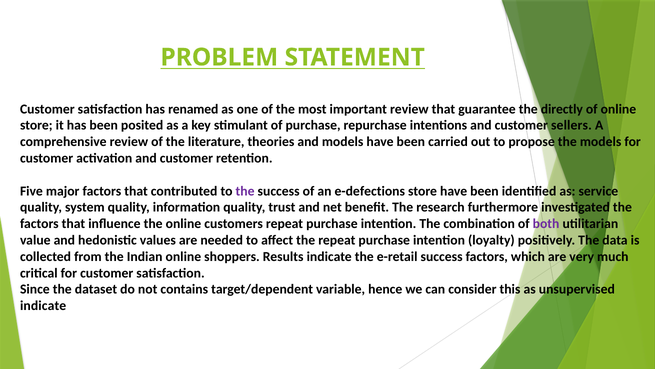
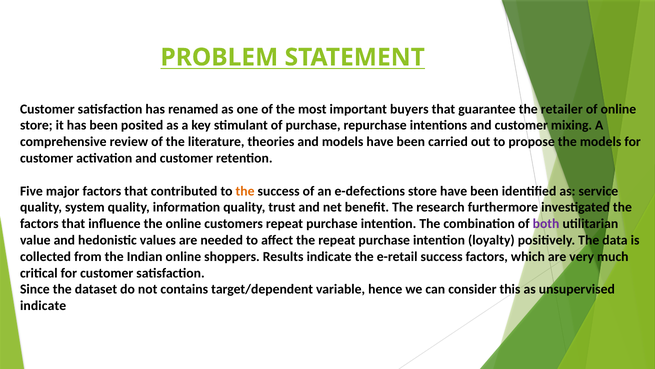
important review: review -> buyers
directly: directly -> retailer
sellers: sellers -> mixing
the at (245, 191) colour: purple -> orange
